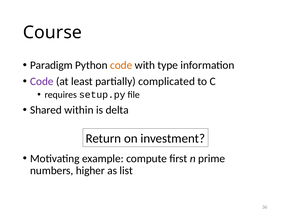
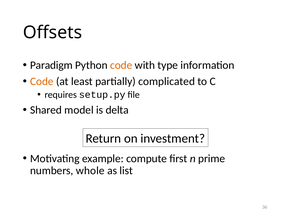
Course: Course -> Offsets
Code at (42, 82) colour: purple -> orange
within: within -> model
higher: higher -> whole
